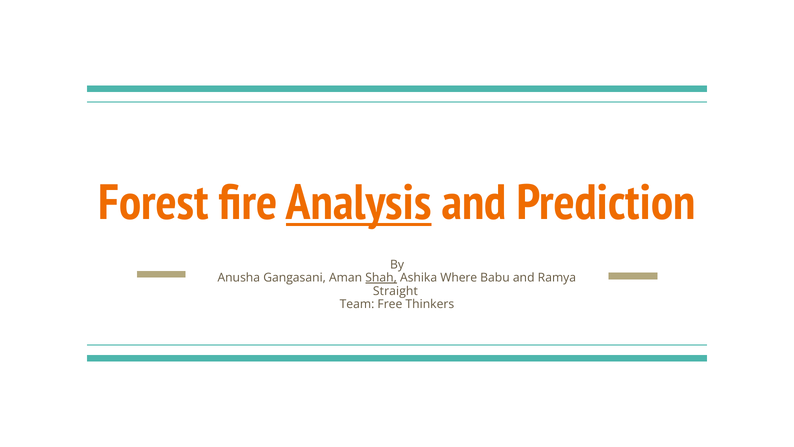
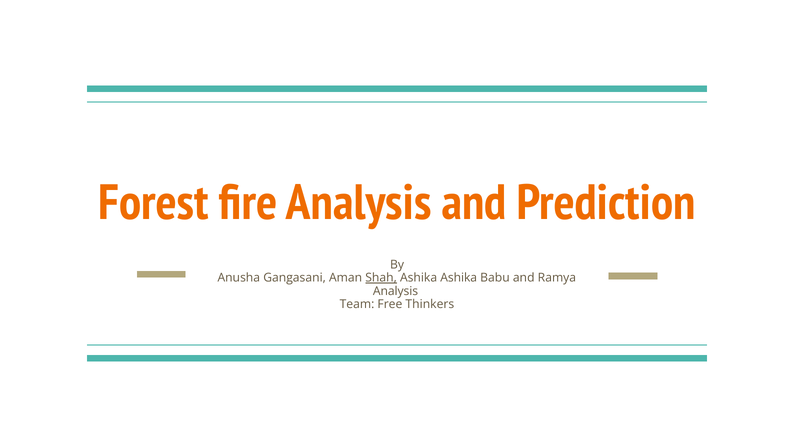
Analysis at (359, 203) underline: present -> none
Ashika Where: Where -> Ashika
Straight at (395, 291): Straight -> Analysis
